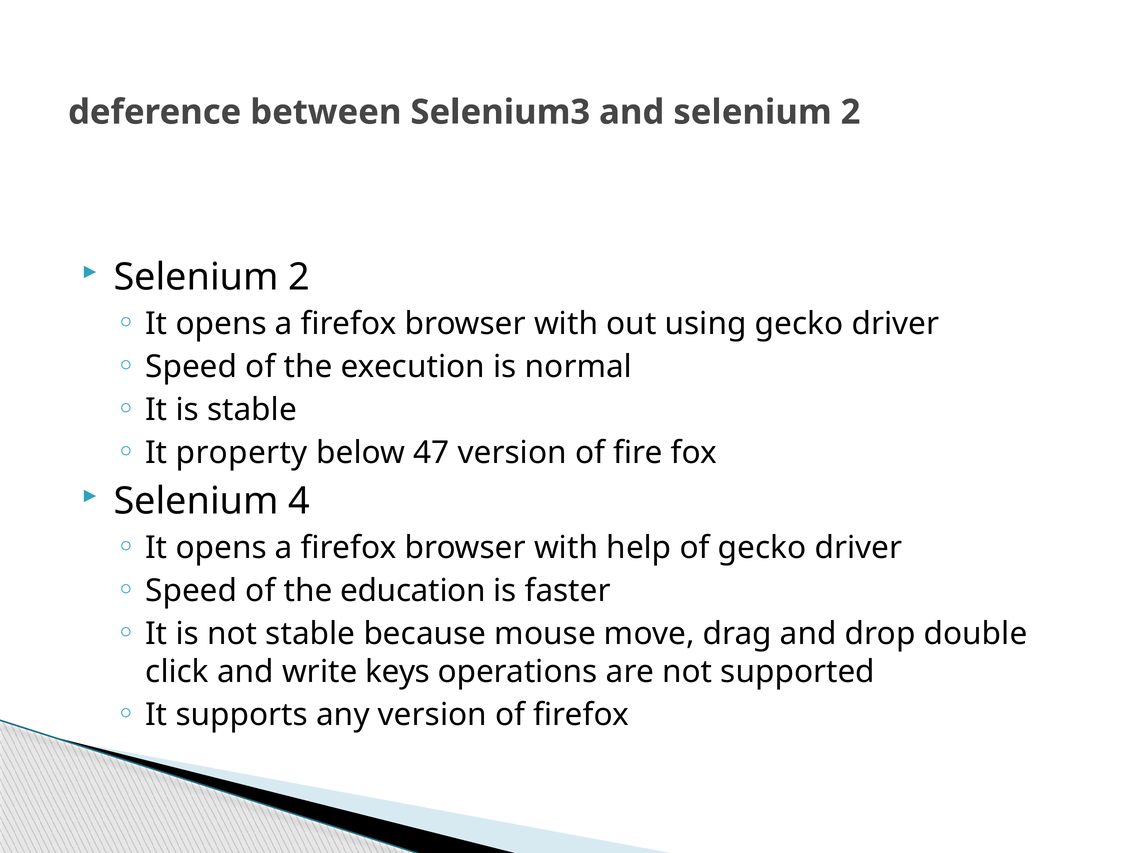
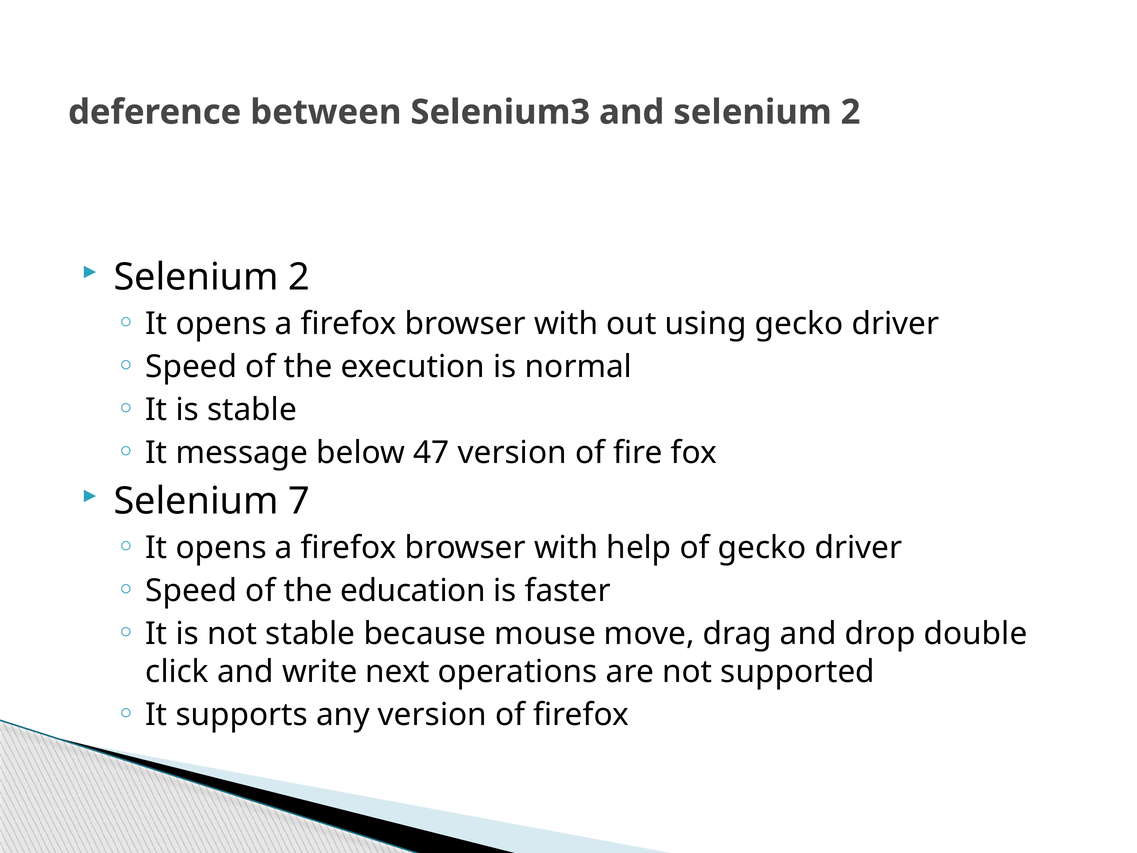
property: property -> message
4: 4 -> 7
keys: keys -> next
